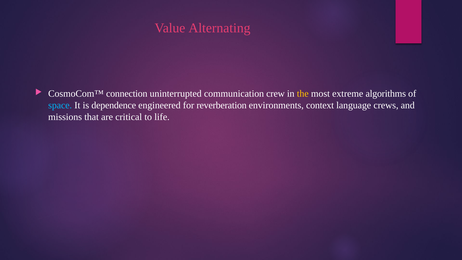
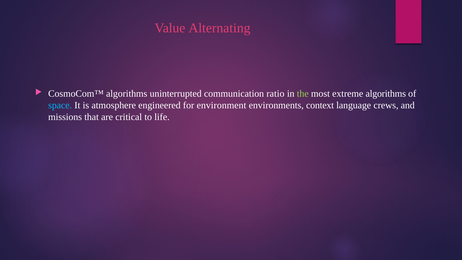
CosmoCom™ connection: connection -> algorithms
crew: crew -> ratio
the colour: yellow -> light green
dependence: dependence -> atmosphere
reverberation: reverberation -> environment
